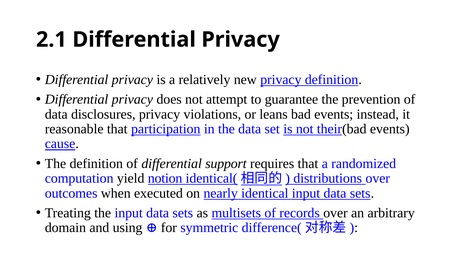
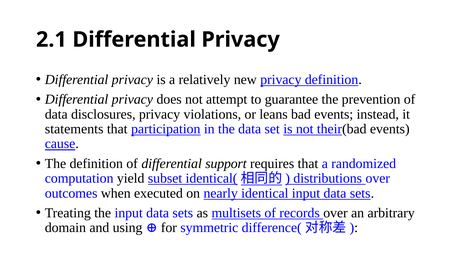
reasonable: reasonable -> statements
notion: notion -> subset
